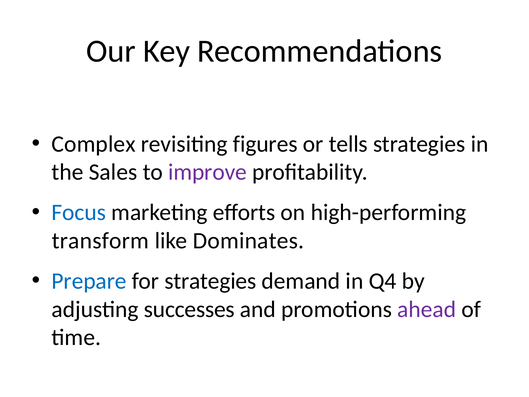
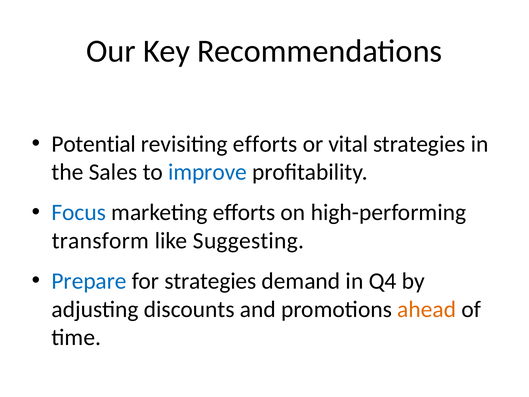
Complex: Complex -> Potential
revisiting figures: figures -> efforts
tells: tells -> vital
improve colour: purple -> blue
Dominates: Dominates -> Suggesting
successes: successes -> discounts
ahead colour: purple -> orange
